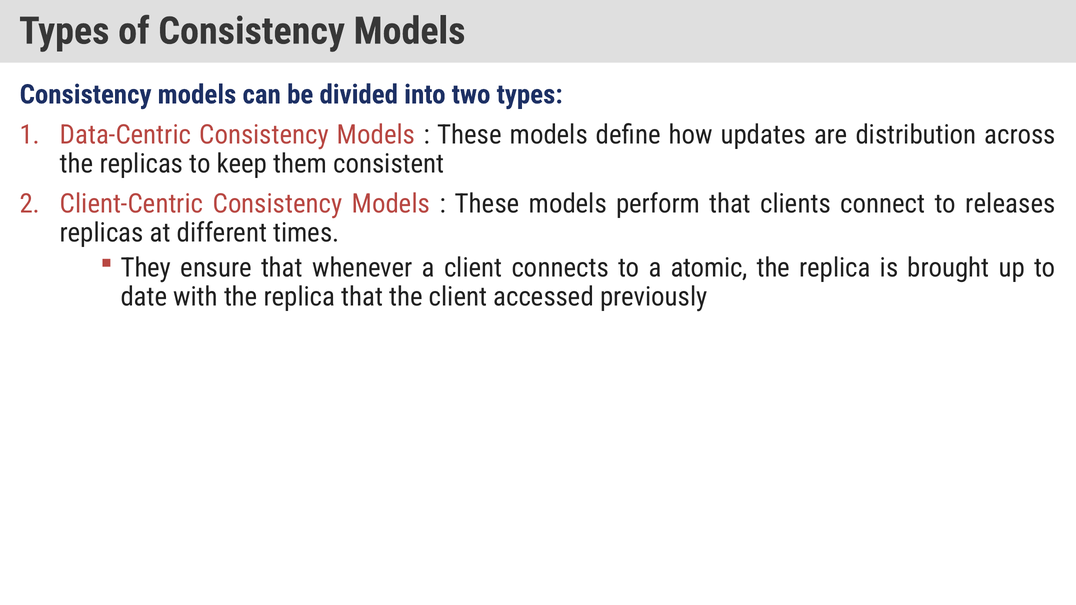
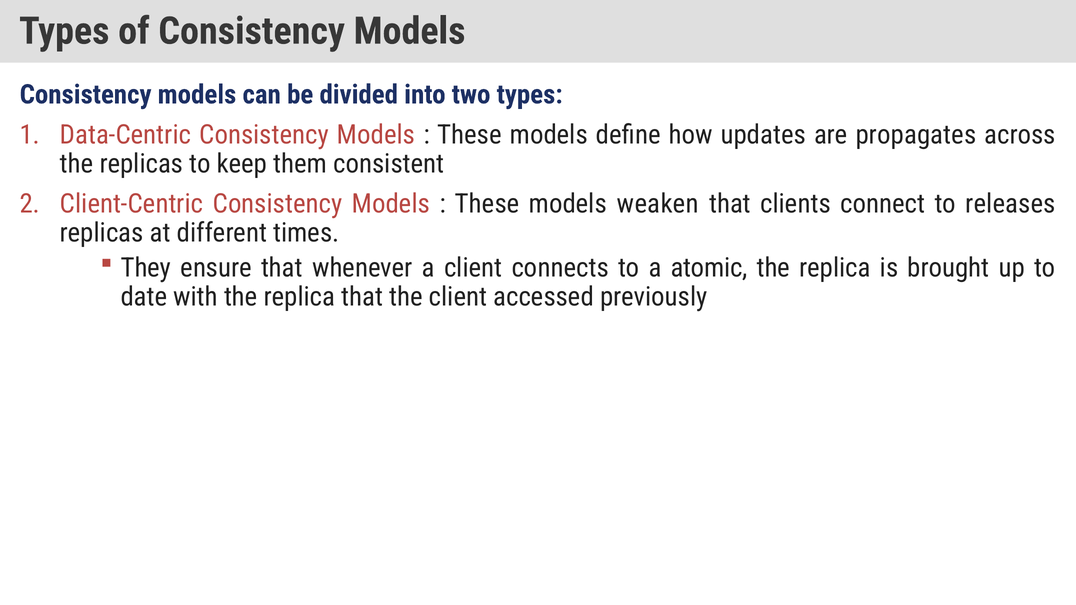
distribution: distribution -> propagates
perform: perform -> weaken
